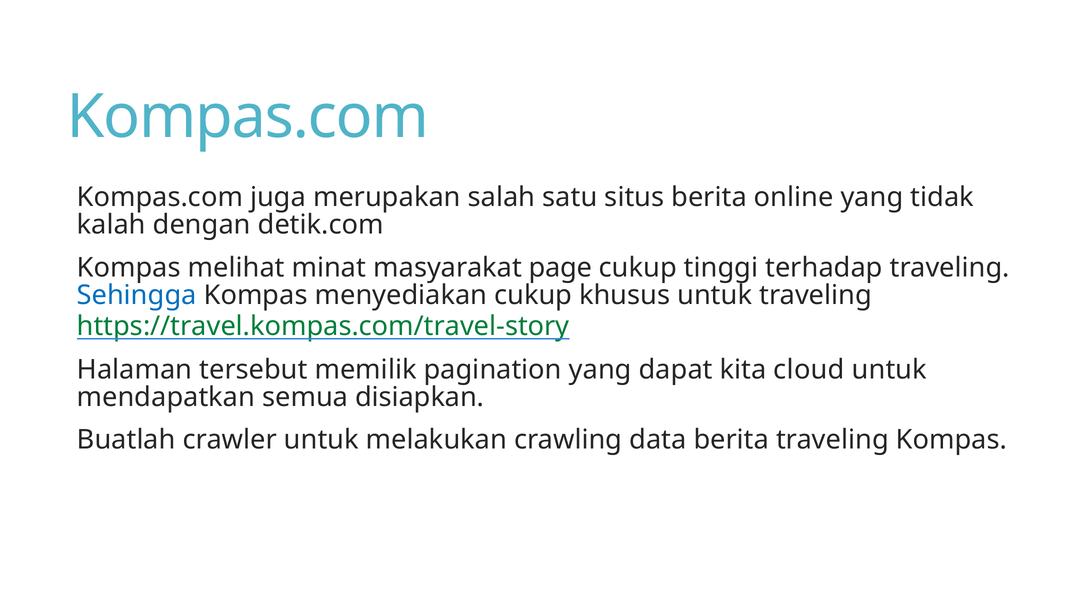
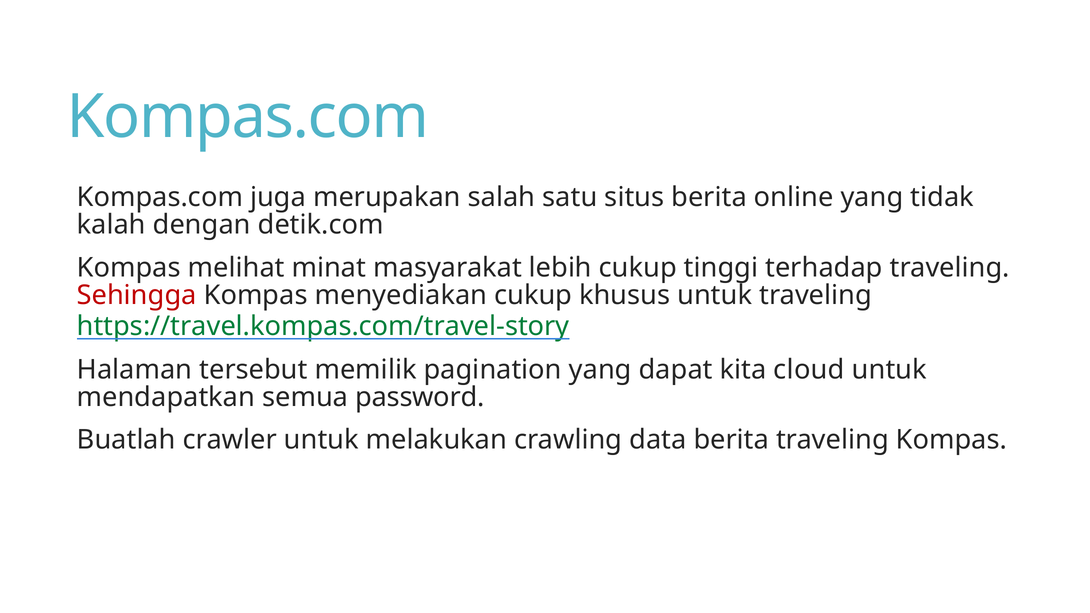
page: page -> lebih
Sehingga colour: blue -> red
disiapkan: disiapkan -> password
